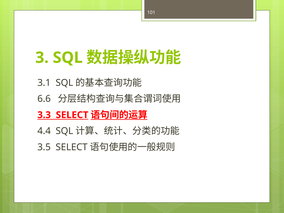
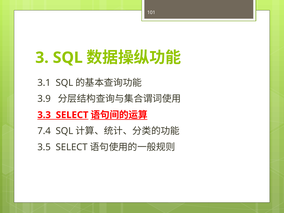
6.6: 6.6 -> 3.9
4.4: 4.4 -> 7.4
